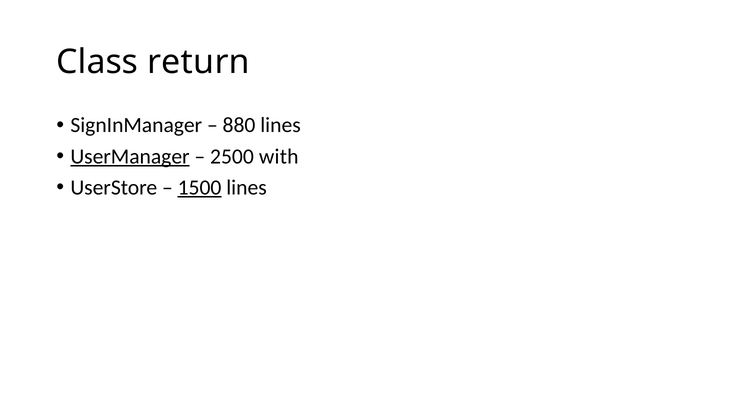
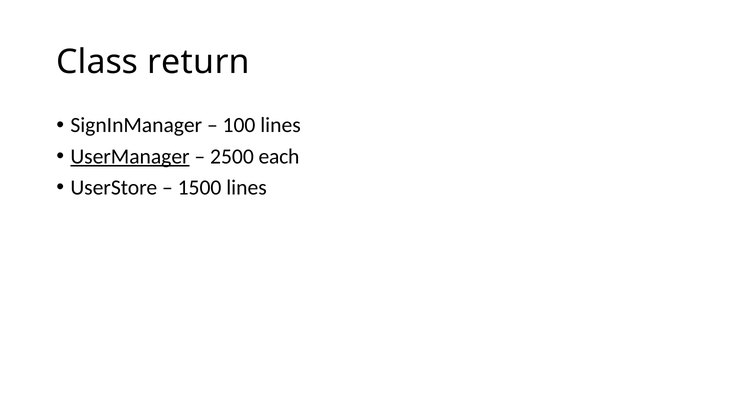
880: 880 -> 100
with: with -> each
1500 underline: present -> none
